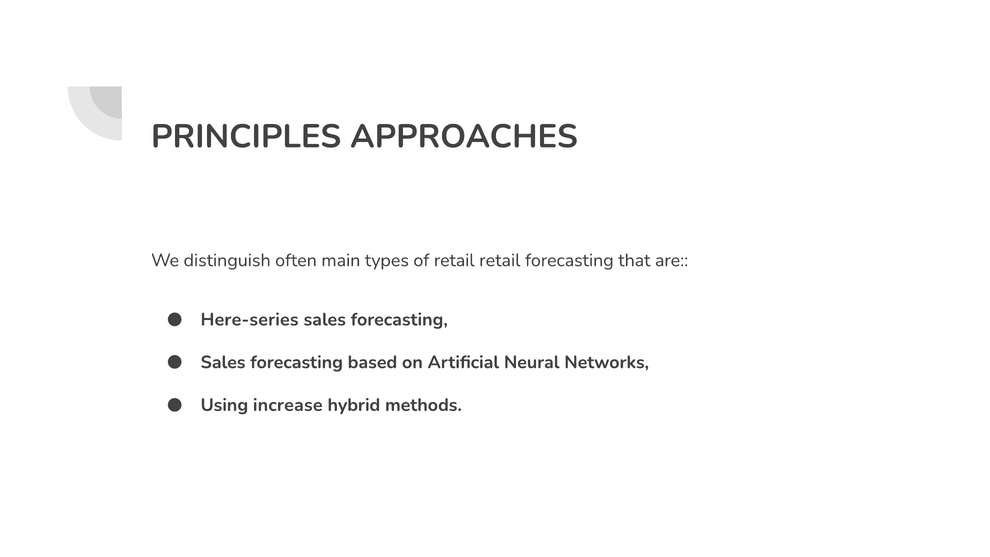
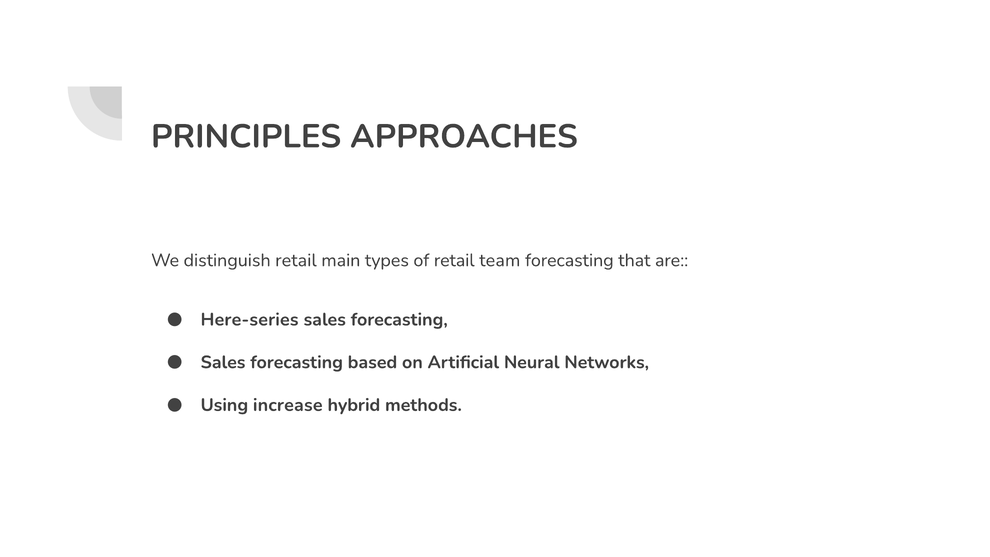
distinguish often: often -> retail
retail retail: retail -> team
